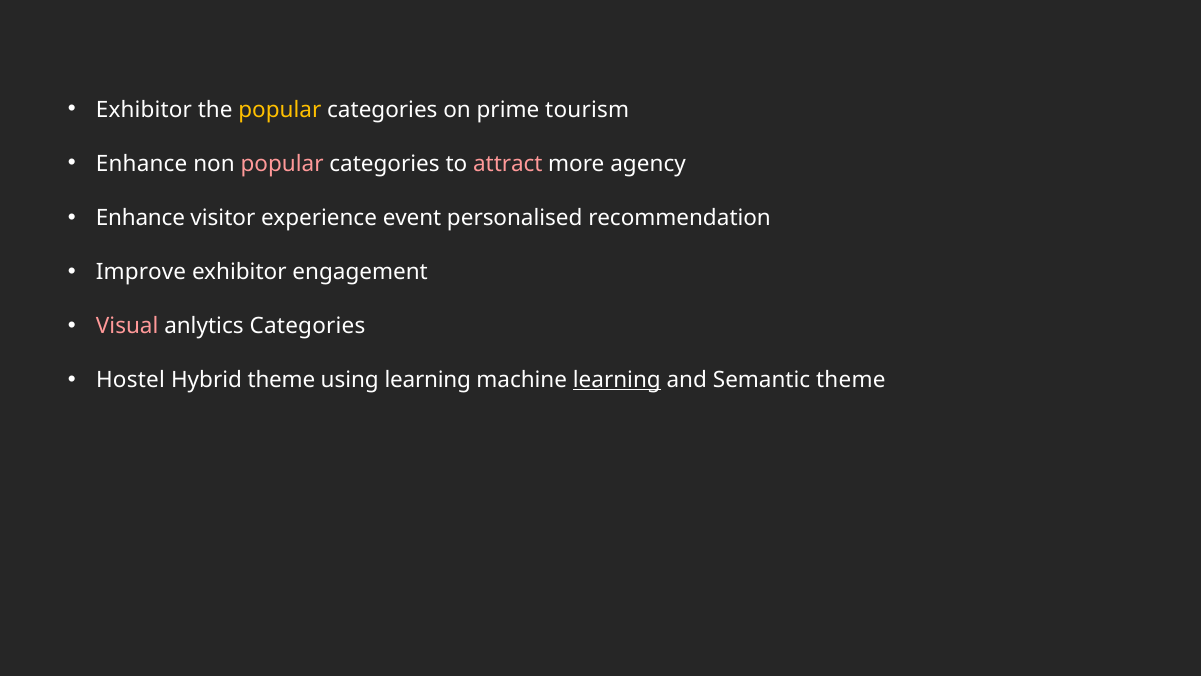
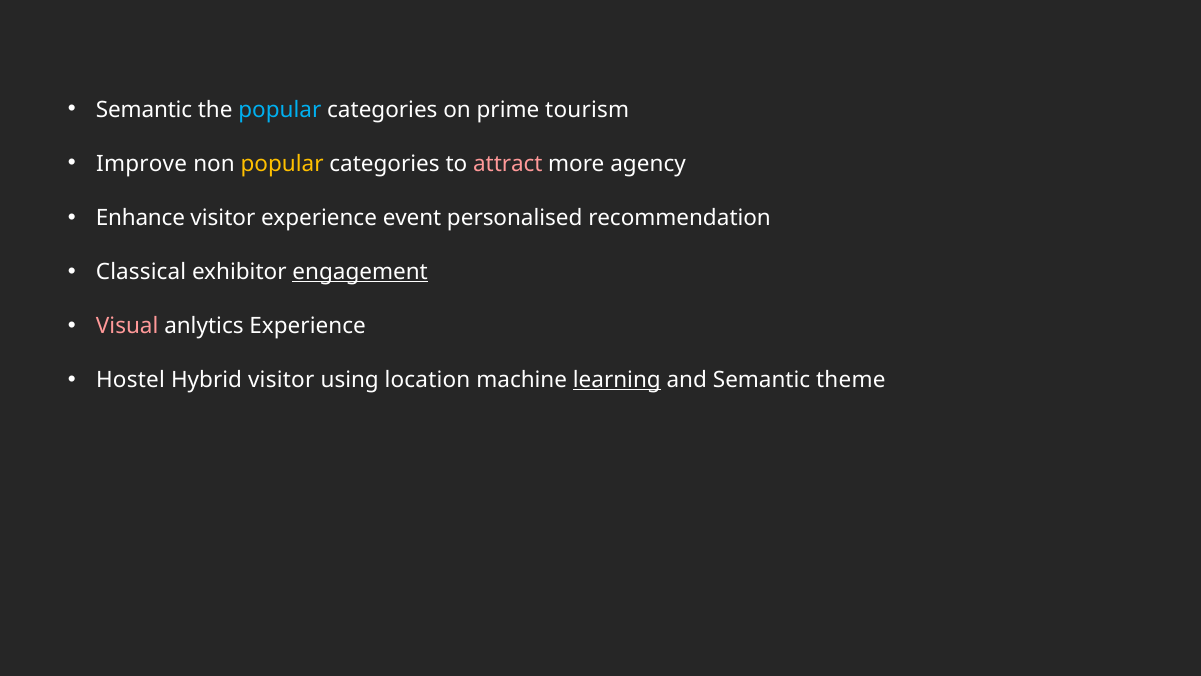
Exhibitor at (144, 110): Exhibitor -> Semantic
popular at (280, 110) colour: yellow -> light blue
Enhance at (142, 164): Enhance -> Improve
popular at (282, 164) colour: pink -> yellow
Improve: Improve -> Classical
engagement underline: none -> present
anlytics Categories: Categories -> Experience
Hybrid theme: theme -> visitor
using learning: learning -> location
